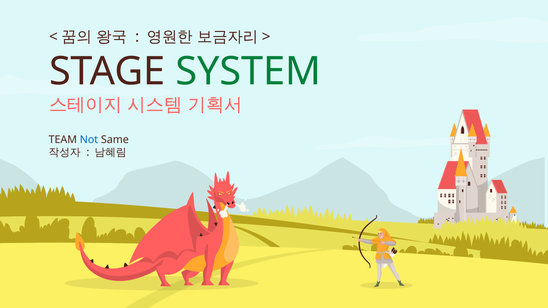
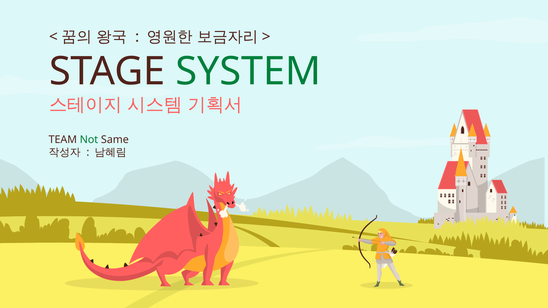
Not colour: blue -> green
